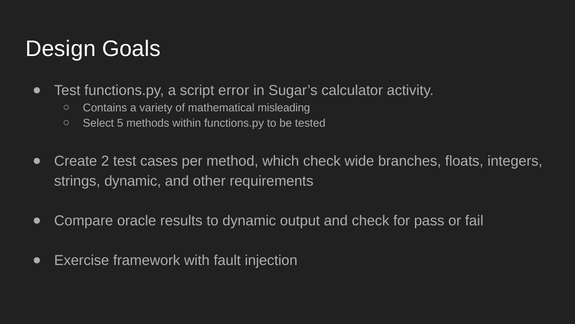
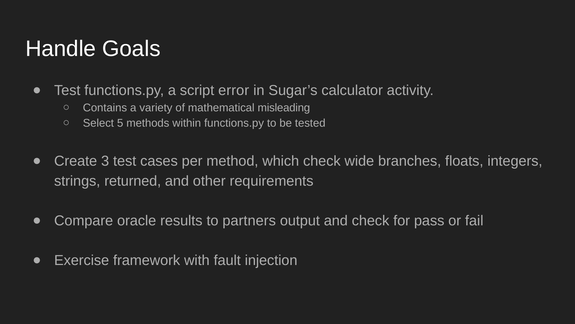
Design: Design -> Handle
2: 2 -> 3
strings dynamic: dynamic -> returned
to dynamic: dynamic -> partners
